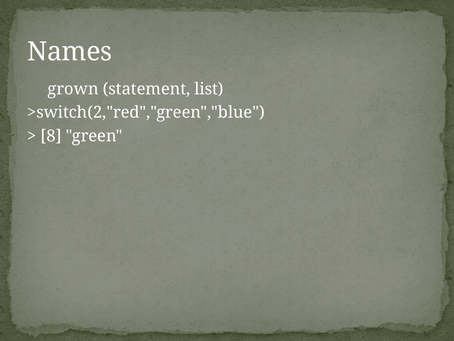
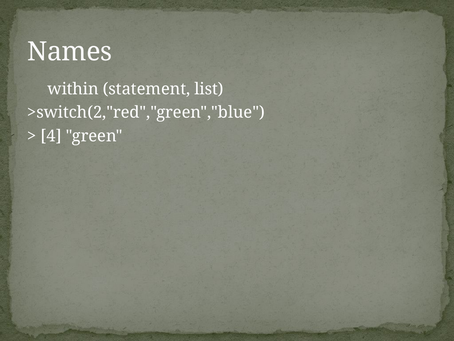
grown: grown -> within
8: 8 -> 4
